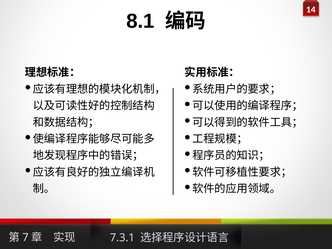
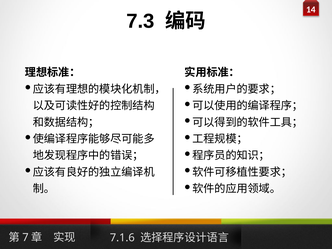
8.1: 8.1 -> 7.3
7.3.1: 7.3.1 -> 7.1.6
